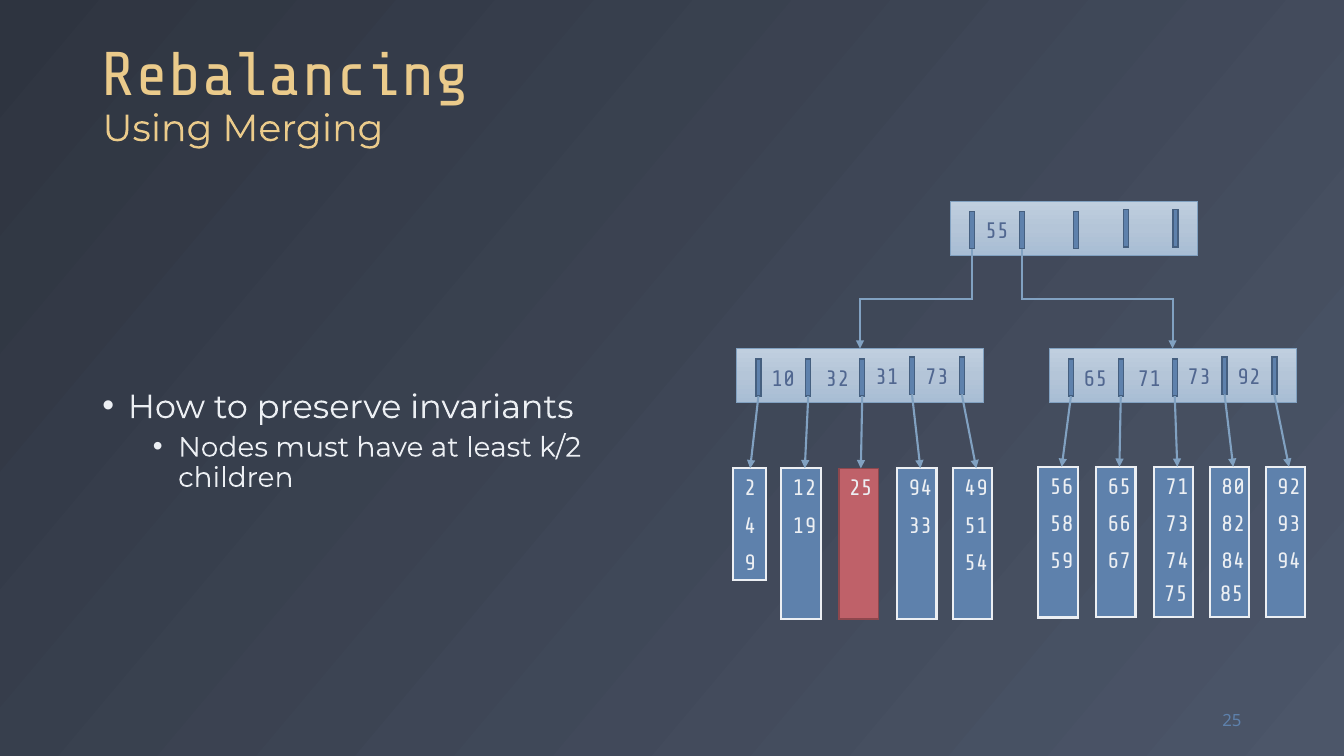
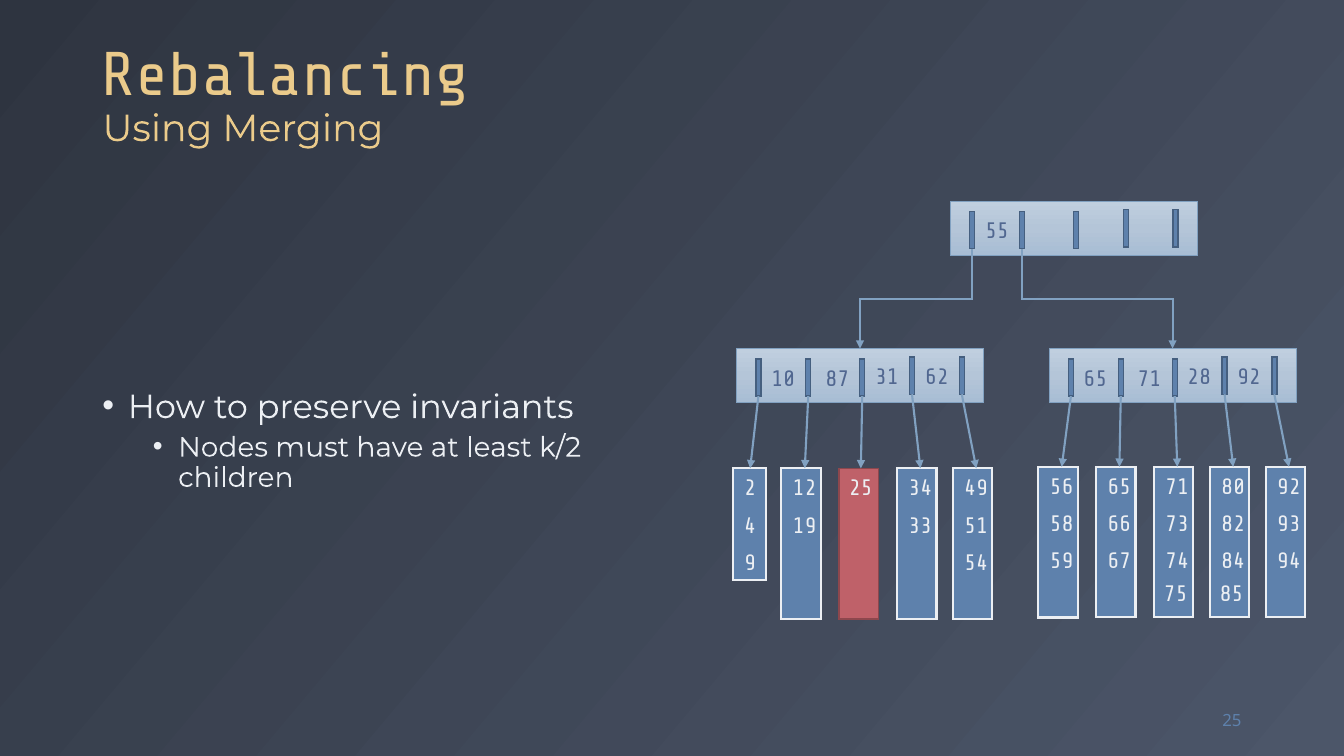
32: 32 -> 87
31 73: 73 -> 62
65 71 73: 73 -> 28
25 94: 94 -> 34
